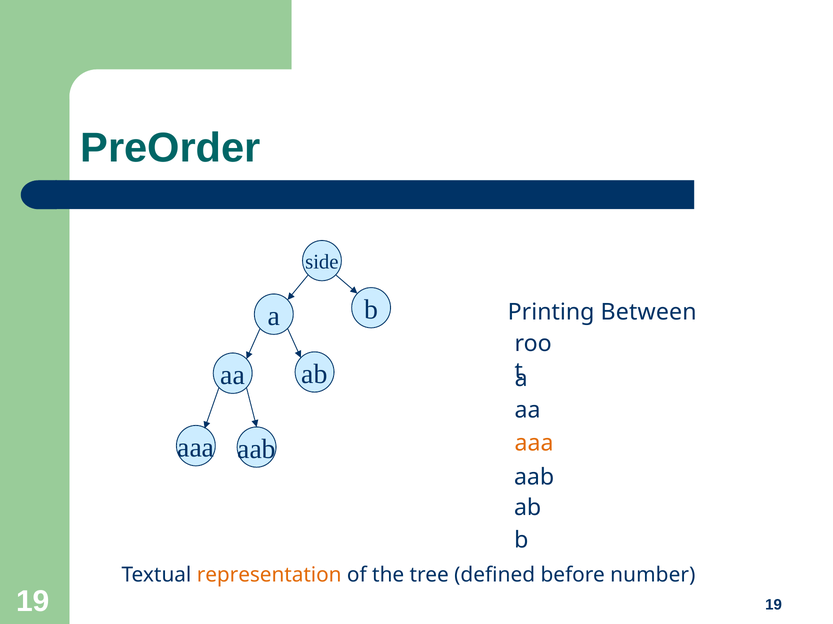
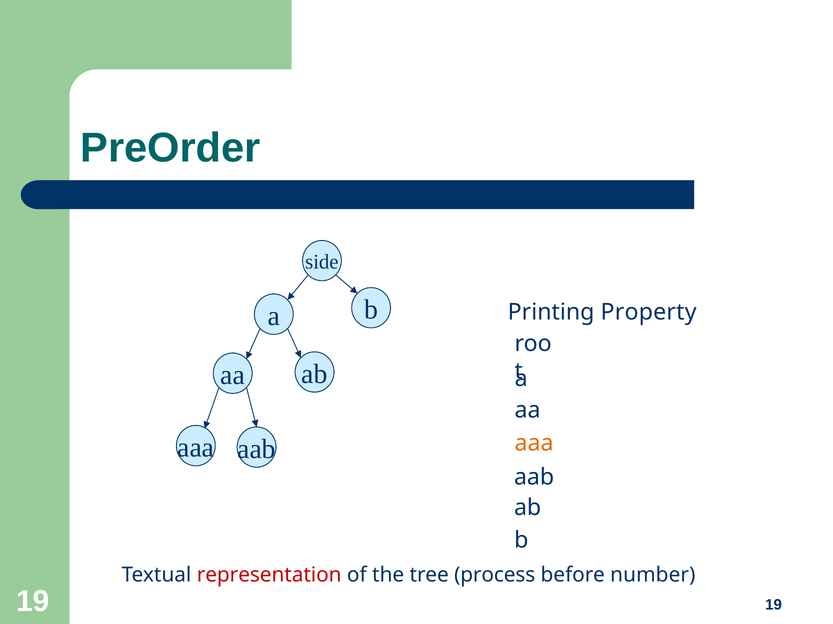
Between: Between -> Property
representation colour: orange -> red
defined: defined -> process
